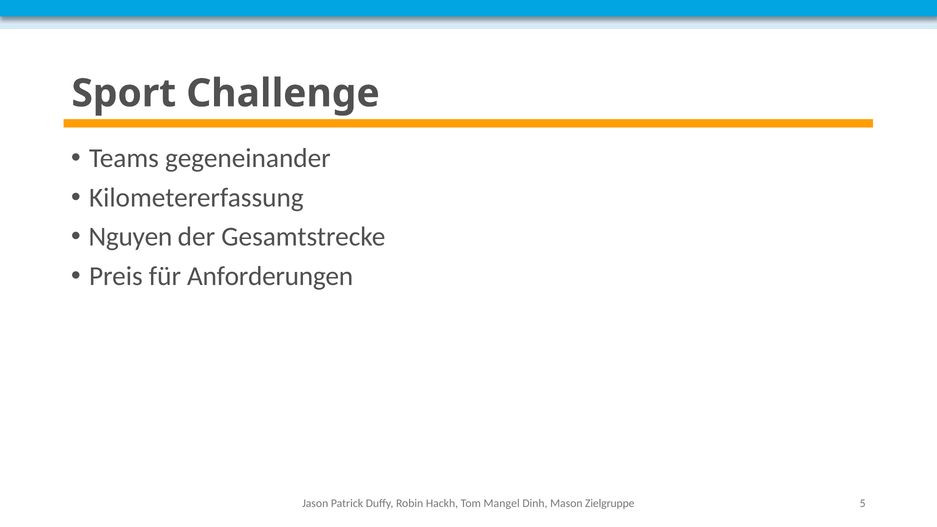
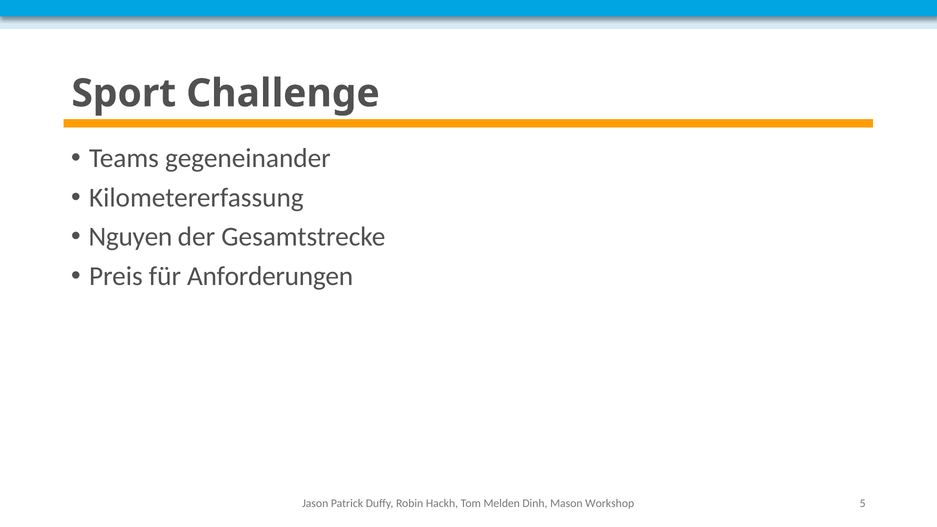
Mangel: Mangel -> Melden
Zielgruppe: Zielgruppe -> Workshop
